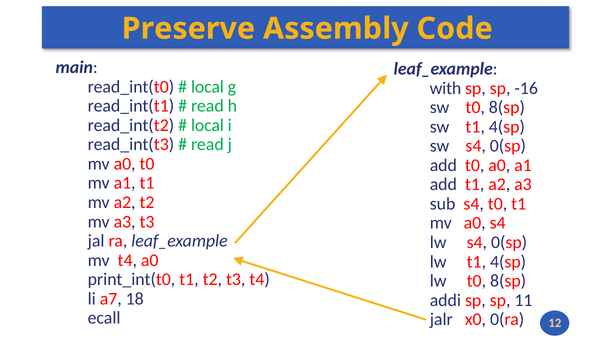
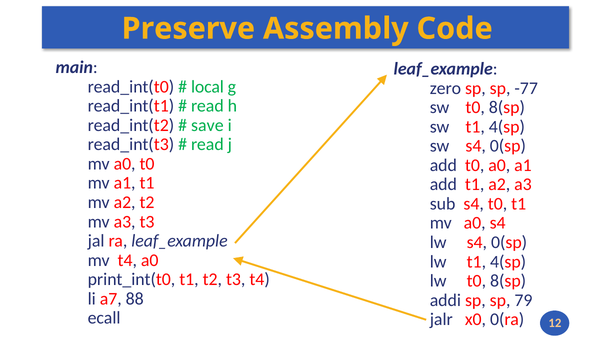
with: with -> zero
-16: -16 -> -77
local at (207, 125): local -> save
18: 18 -> 88
11: 11 -> 79
